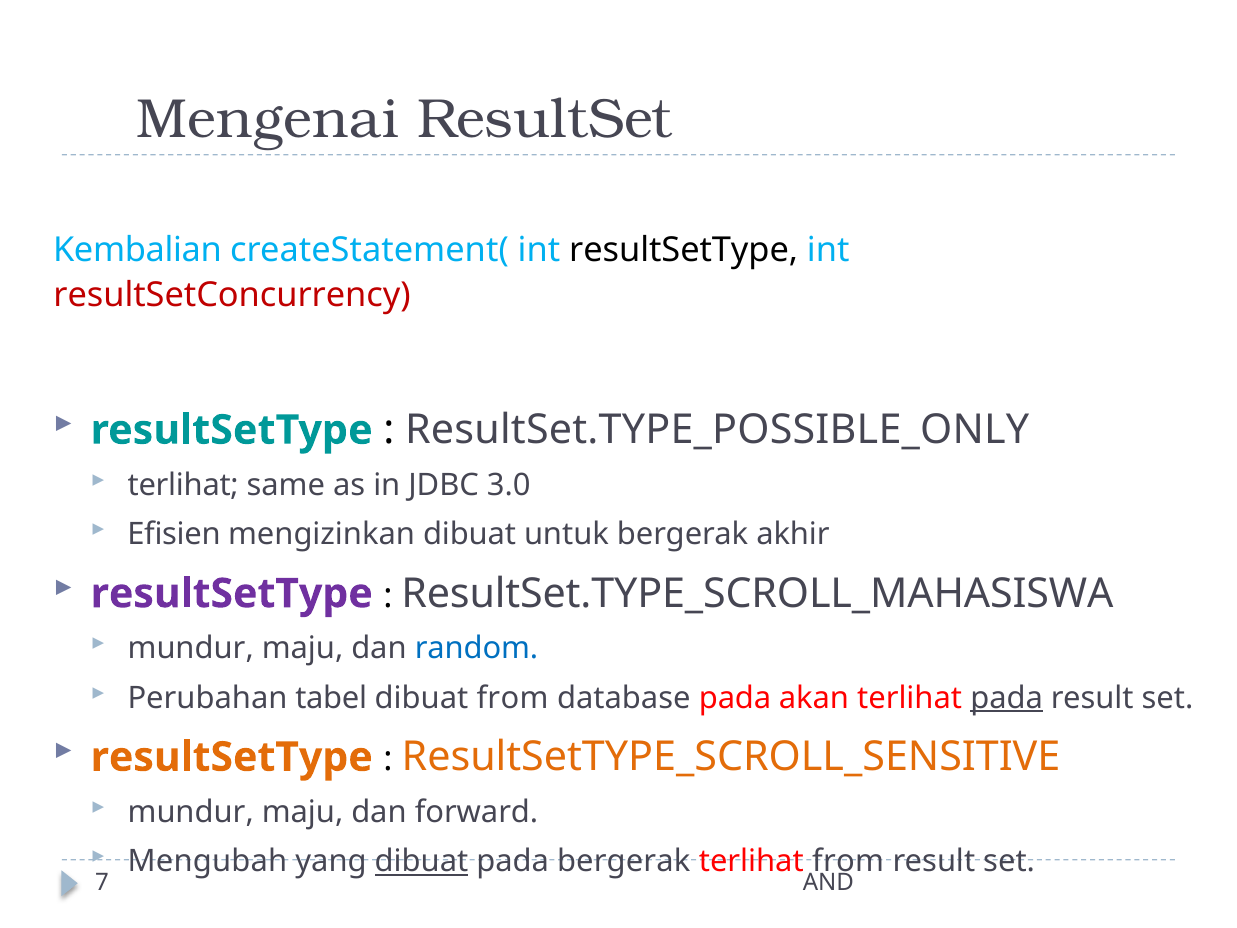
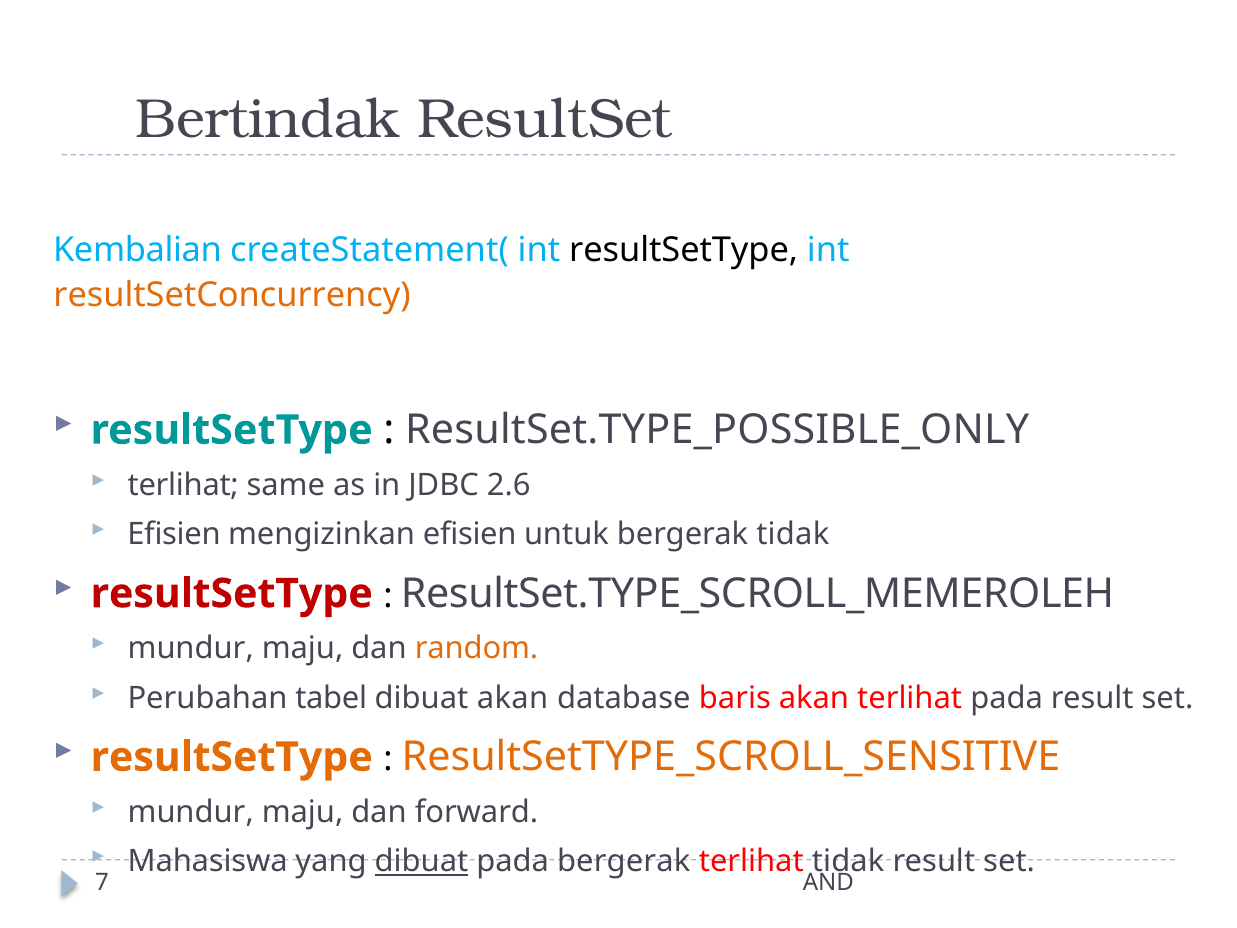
Mengenai: Mengenai -> Bertindak
resultSetConcurrency colour: red -> orange
3.0: 3.0 -> 2.6
mengizinkan dibuat: dibuat -> efisien
bergerak akhir: akhir -> tidak
resultSetType at (232, 593) colour: purple -> red
ResultSet.TYPE_SCROLL_MAHASISWA: ResultSet.TYPE_SCROLL_MAHASISWA -> ResultSet.TYPE_SCROLL_MEMEROLEH
random colour: blue -> orange
dibuat from: from -> akan
database pada: pada -> baris
pada at (1007, 698) underline: present -> none
Mengubah: Mengubah -> Mahasiswa
terlihat from: from -> tidak
